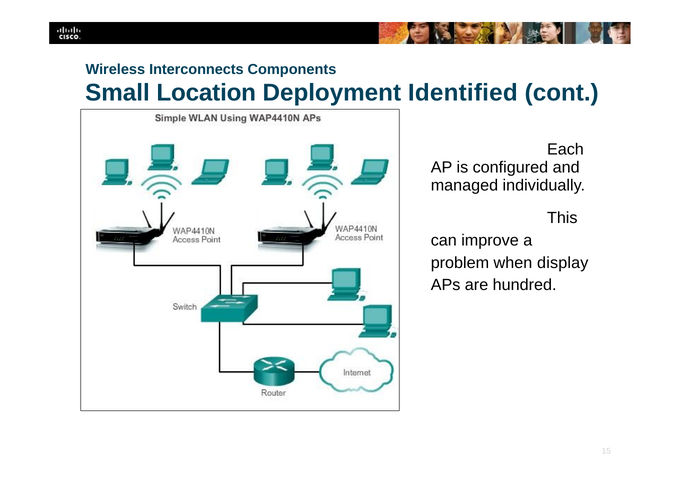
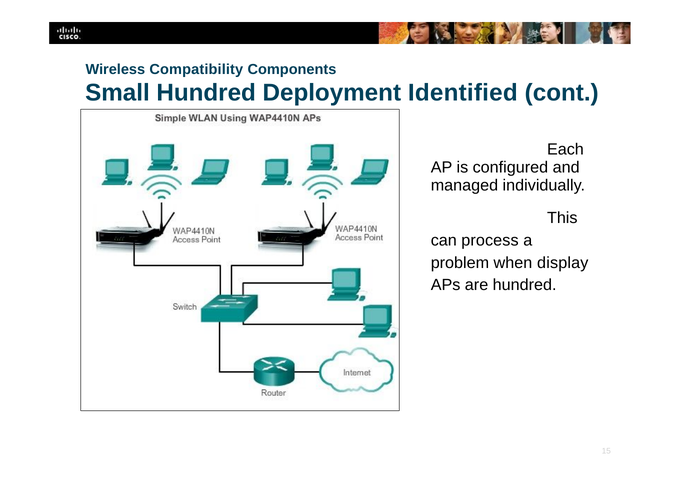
Interconnects: Interconnects -> Compatibility
Small Location: Location -> Hundred
improve: improve -> process
